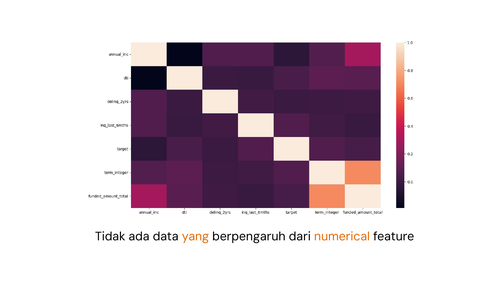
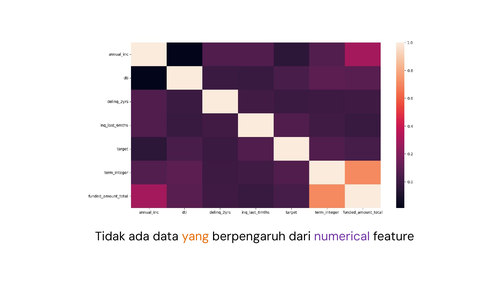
numerical colour: orange -> purple
